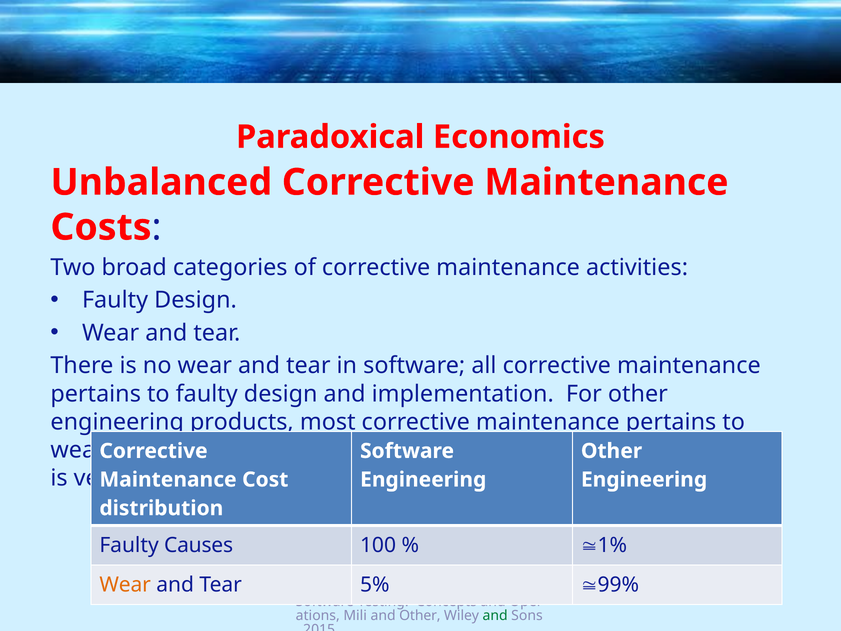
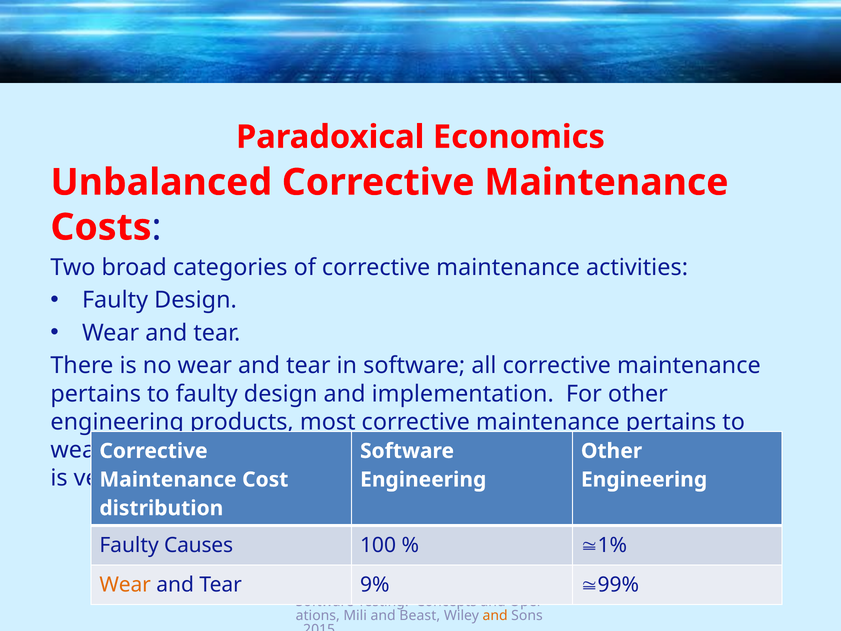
5%: 5% -> 9%
and Other: Other -> Beast
and at (495, 615) colour: green -> orange
